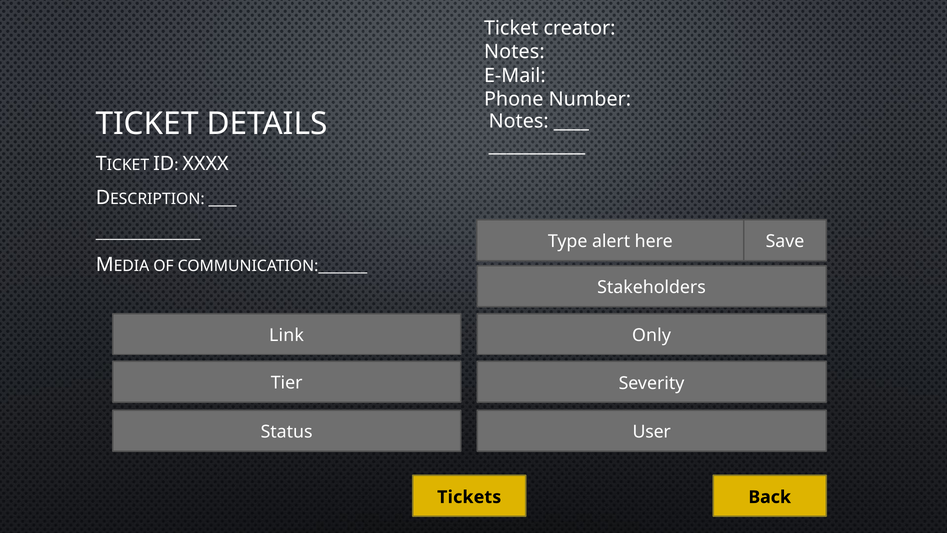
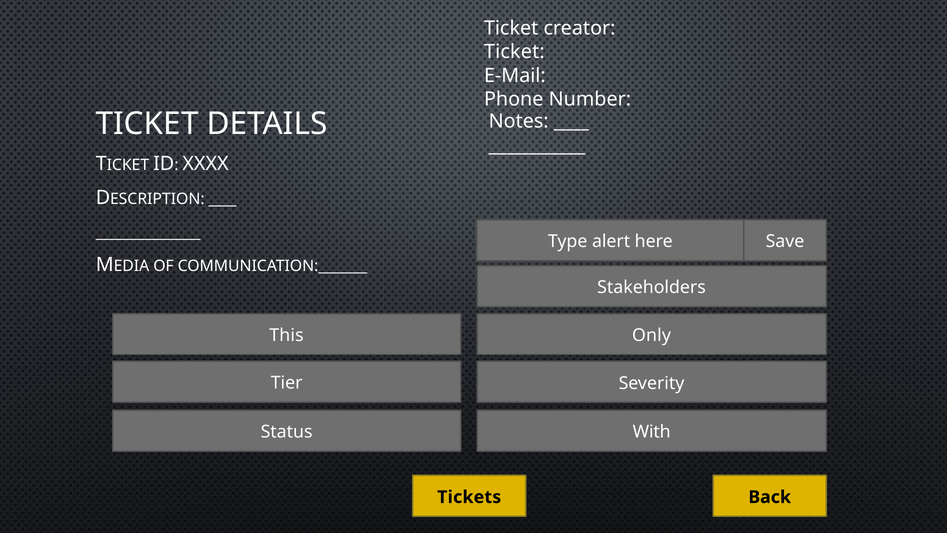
Notes at (514, 52): Notes -> Ticket
Link: Link -> This
User: User -> With
